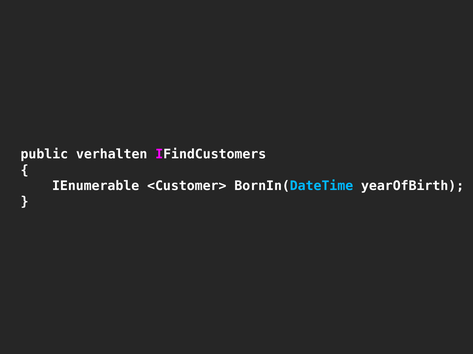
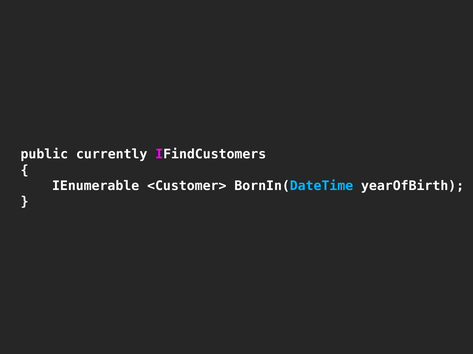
verhalten: verhalten -> currently
